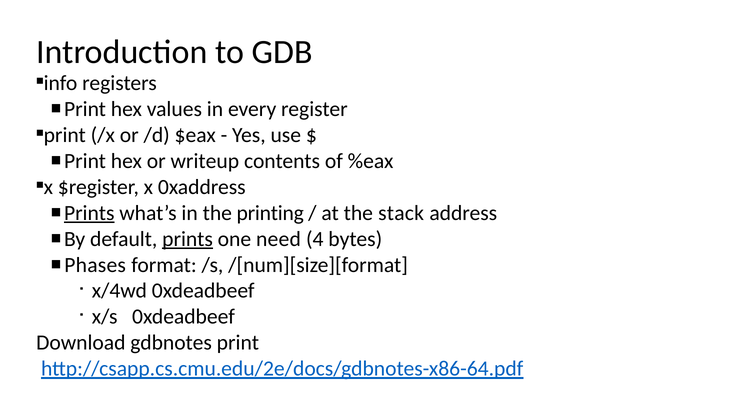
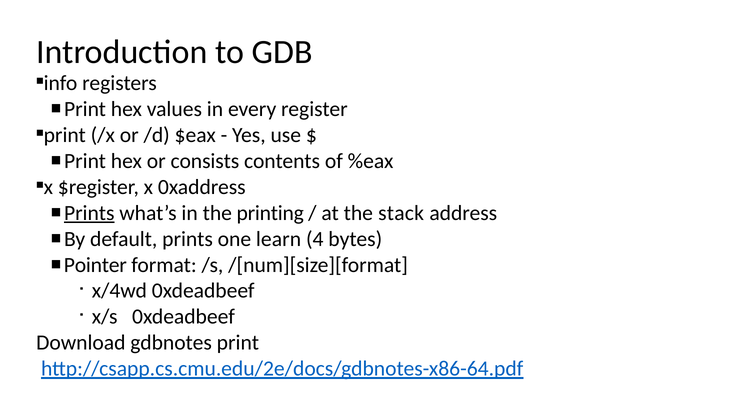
writeup: writeup -> consists
prints at (188, 239) underline: present -> none
need: need -> learn
Phases: Phases -> Pointer
